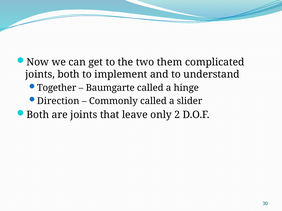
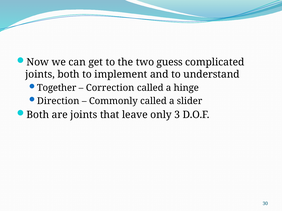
them: them -> guess
Baumgarte: Baumgarte -> Correction
2: 2 -> 3
